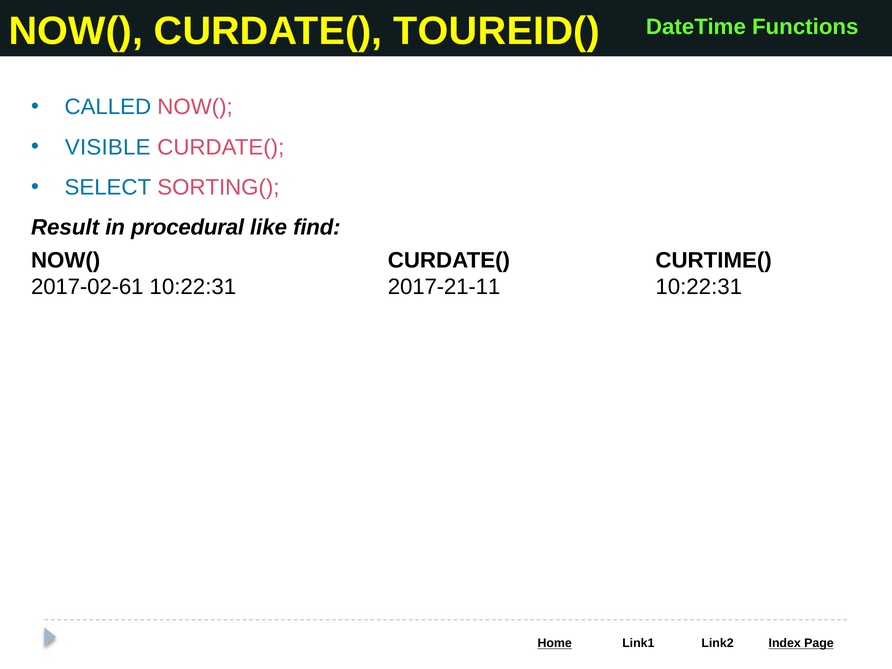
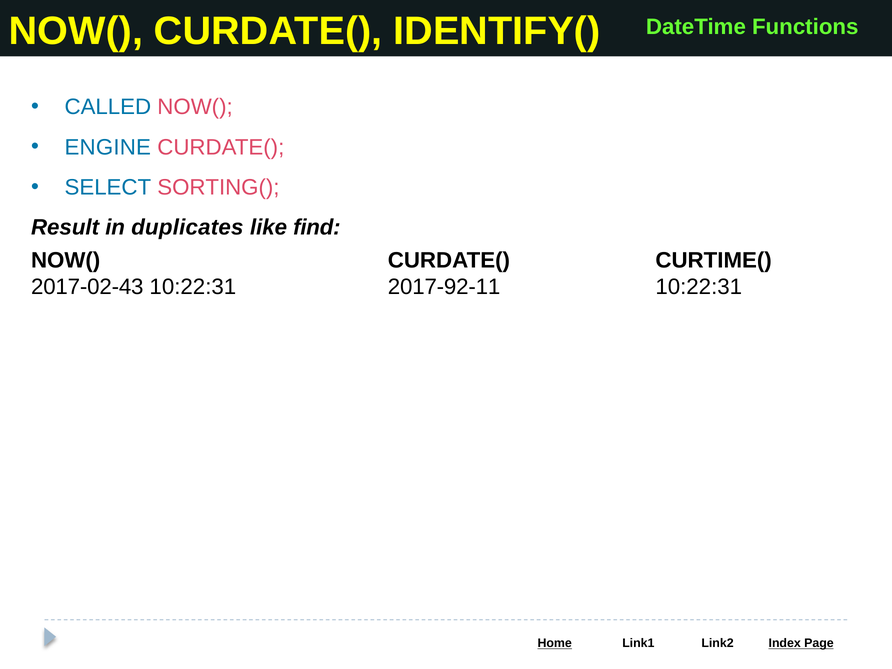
TOUREID(: TOUREID( -> IDENTIFY(
VISIBLE: VISIBLE -> ENGINE
procedural: procedural -> duplicates
2017-02-61: 2017-02-61 -> 2017-02-43
2017-21-11: 2017-21-11 -> 2017-92-11
